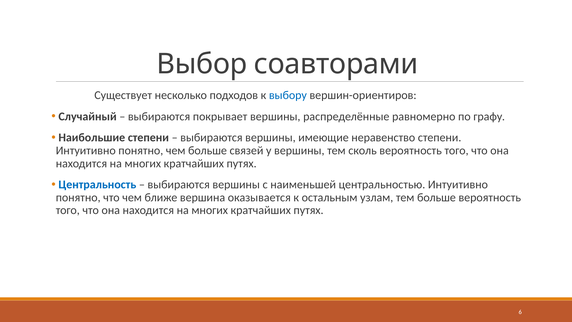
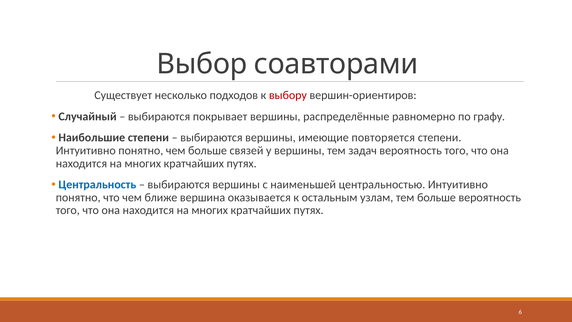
выбору colour: blue -> red
неравенство: неравенство -> повторяется
сколь: сколь -> задач
